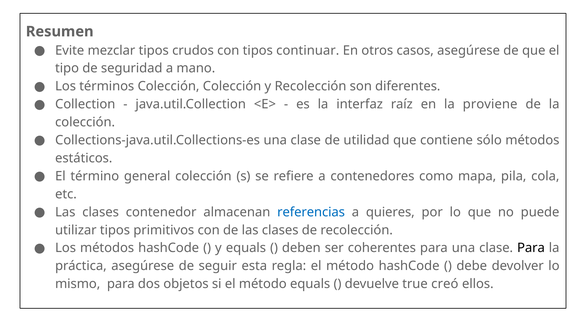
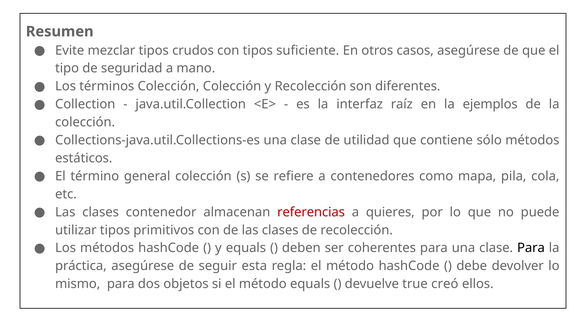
continuar: continuar -> suficiente
proviene: proviene -> ejemplos
referencias colour: blue -> red
